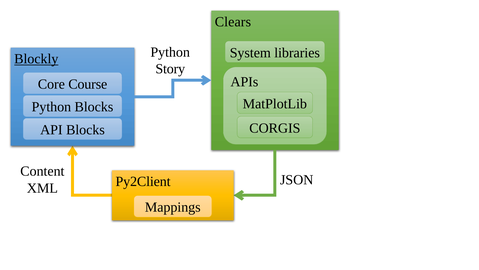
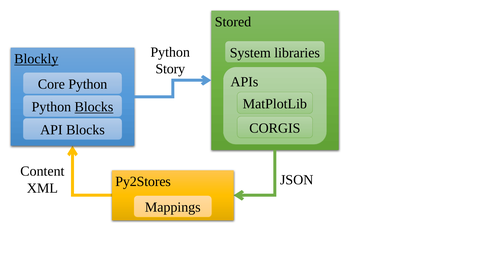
Clears: Clears -> Stored
Core Course: Course -> Python
Blocks at (94, 107) underline: none -> present
Py2Client: Py2Client -> Py2Stores
